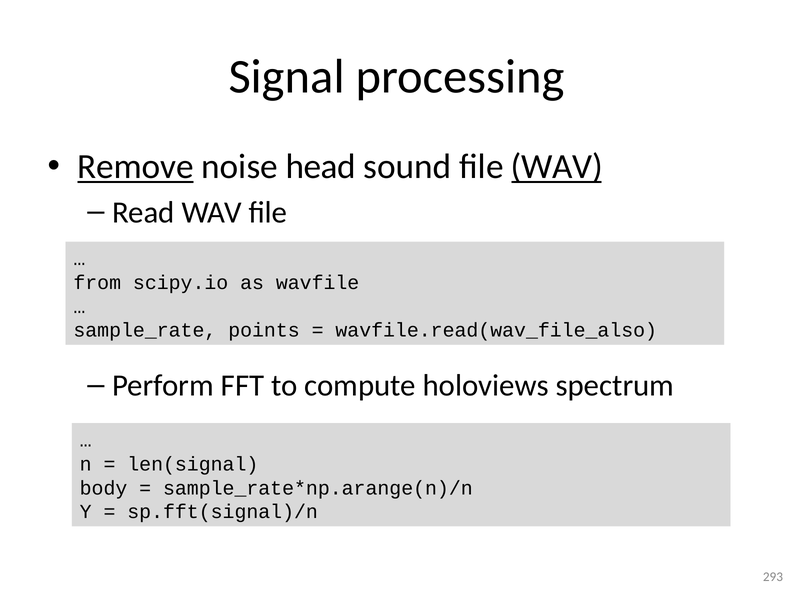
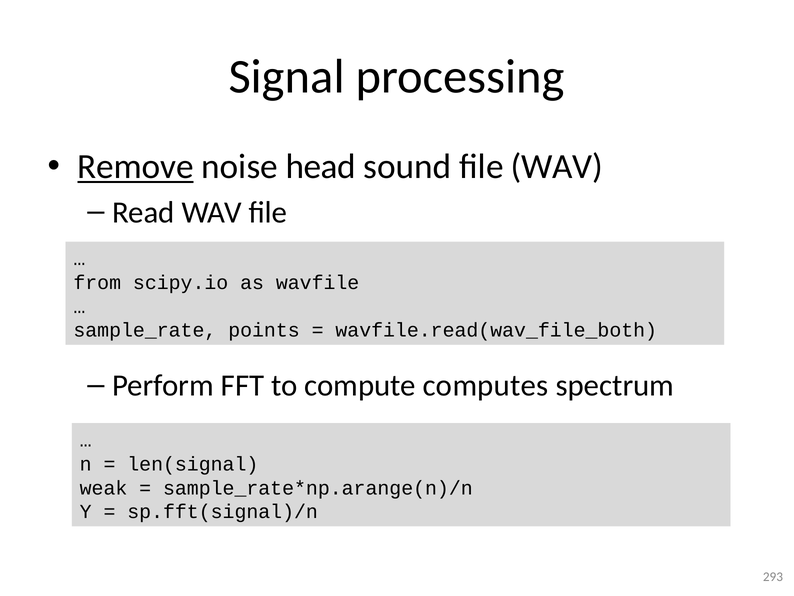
WAV at (557, 167) underline: present -> none
wavfile.read(wav_file_also: wavfile.read(wav_file_also -> wavfile.read(wav_file_both
holoviews: holoviews -> computes
body: body -> weak
